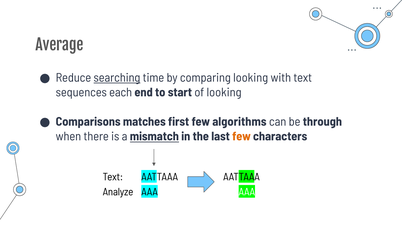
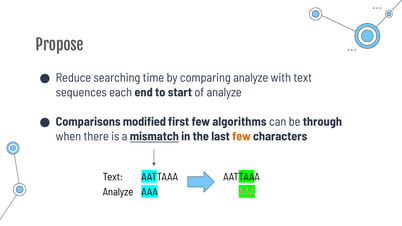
Average: Average -> Propose
searching underline: present -> none
comparing looking: looking -> analyze
of looking: looking -> analyze
matches: matches -> modified
AAA at (247, 192) colour: white -> pink
